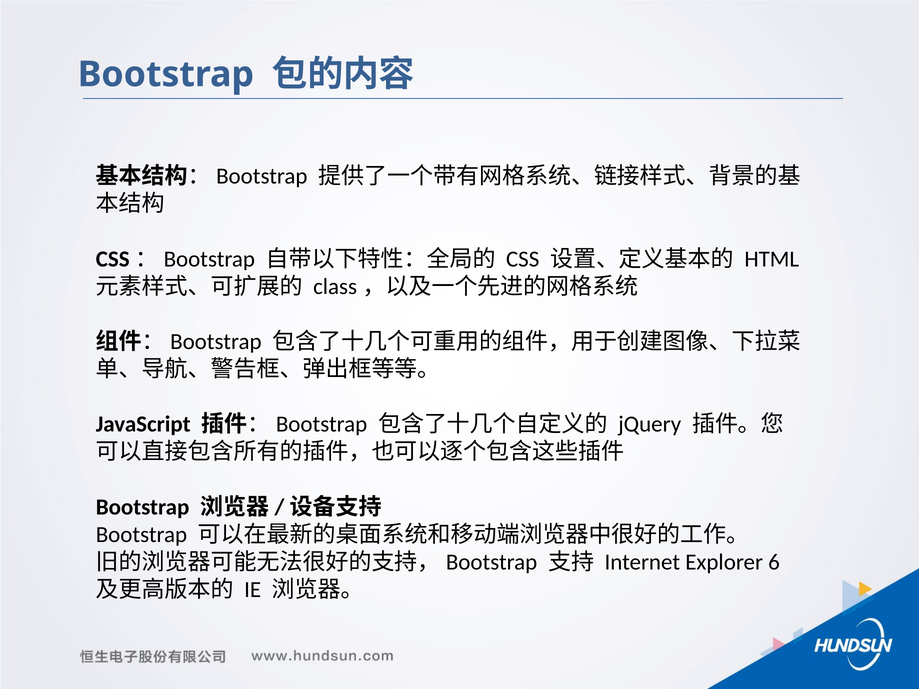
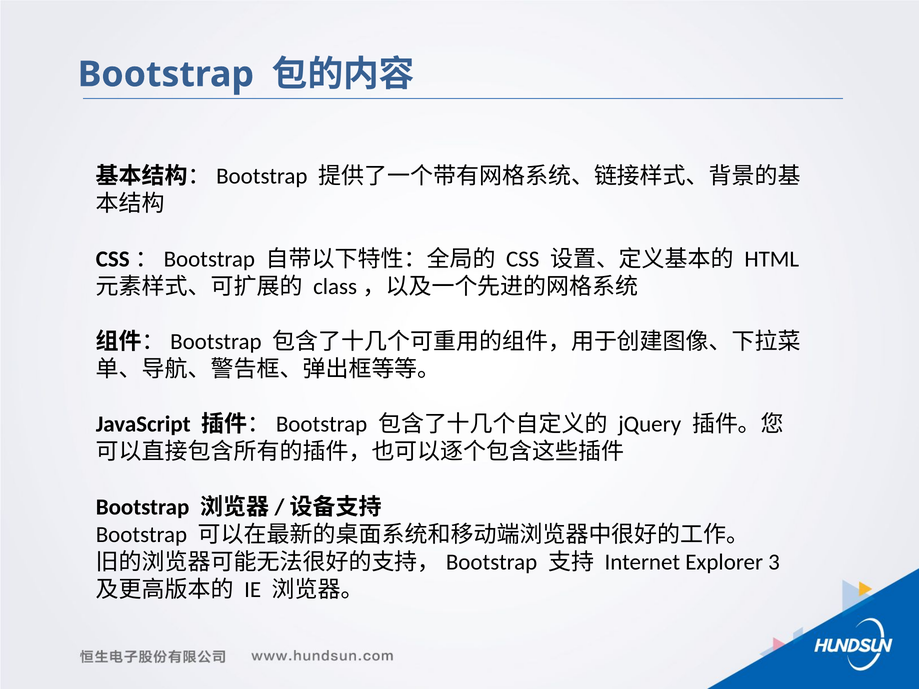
6: 6 -> 3
